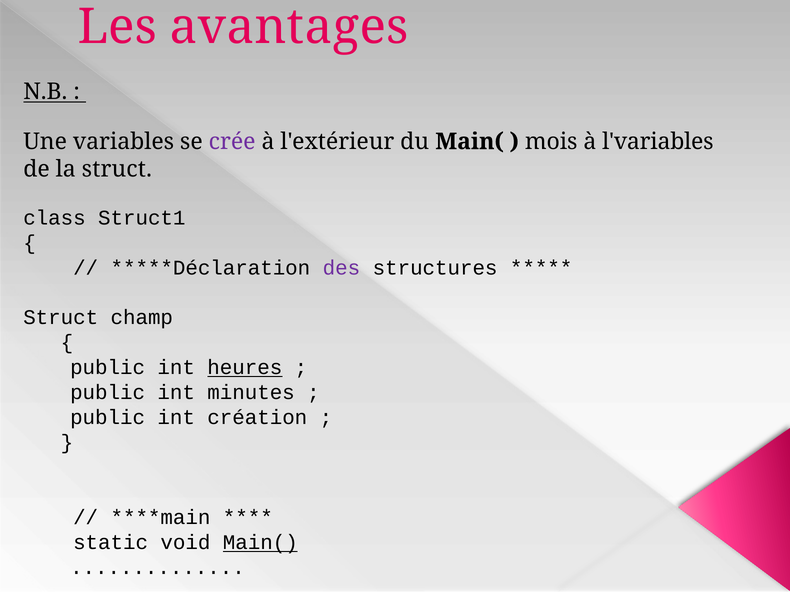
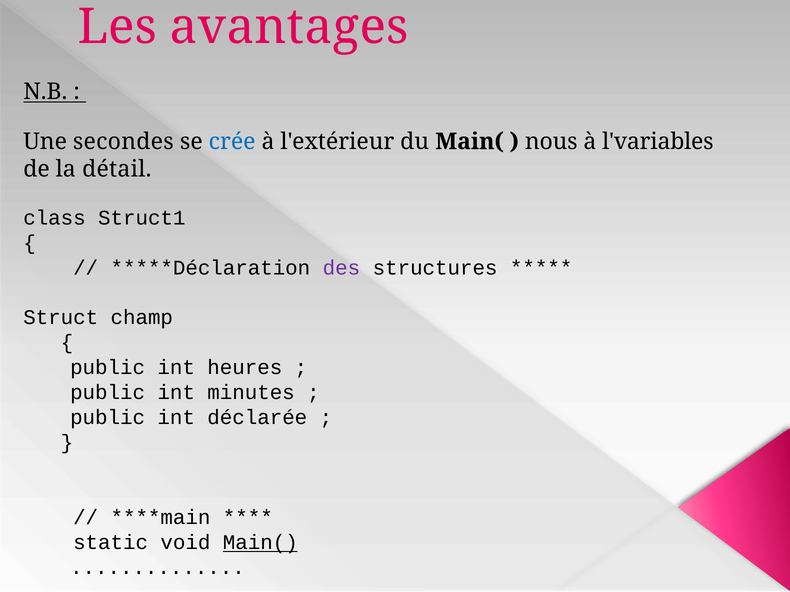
variables: variables -> secondes
crée colour: purple -> blue
mois: mois -> nous
la struct: struct -> détail
heures underline: present -> none
création: création -> déclarée
